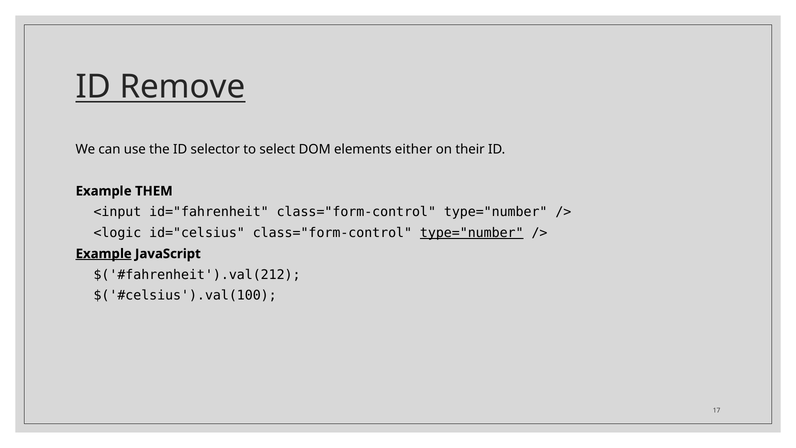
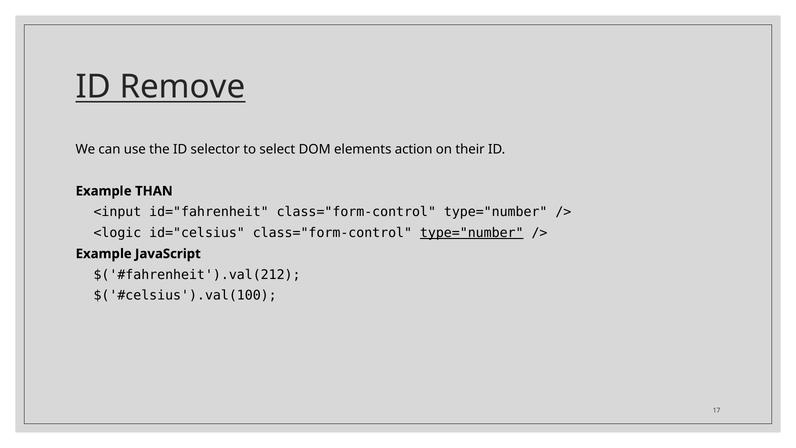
either: either -> action
THEM: THEM -> THAN
Example at (104, 254) underline: present -> none
